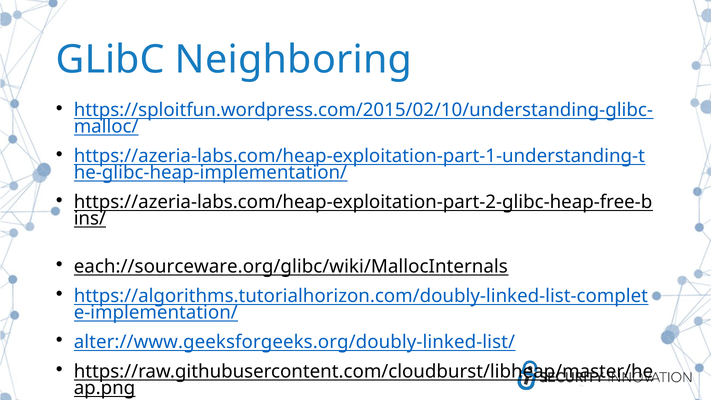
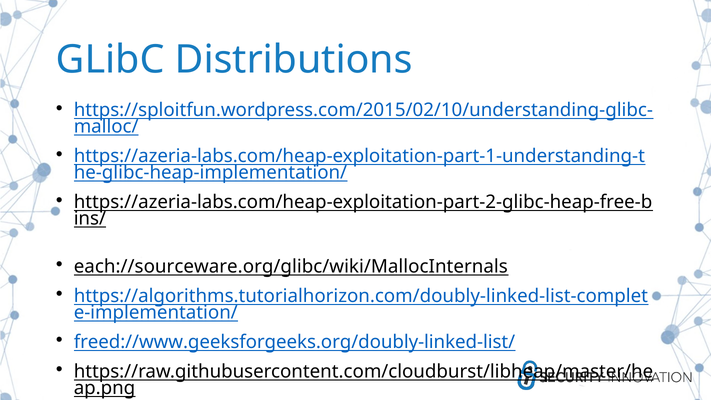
Neighboring: Neighboring -> Distributions
alter://www.geeksforgeeks.org/doubly-linked-list/: alter://www.geeksforgeeks.org/doubly-linked-list/ -> freed://www.geeksforgeeks.org/doubly-linked-list/
